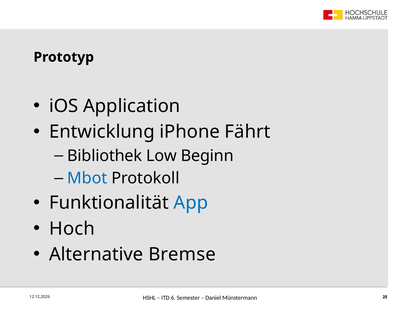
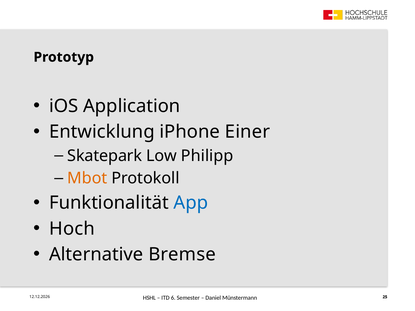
Fährt: Fährt -> Einer
Bibliothek: Bibliothek -> Skatepark
Beginn: Beginn -> Philipp
Mbot colour: blue -> orange
